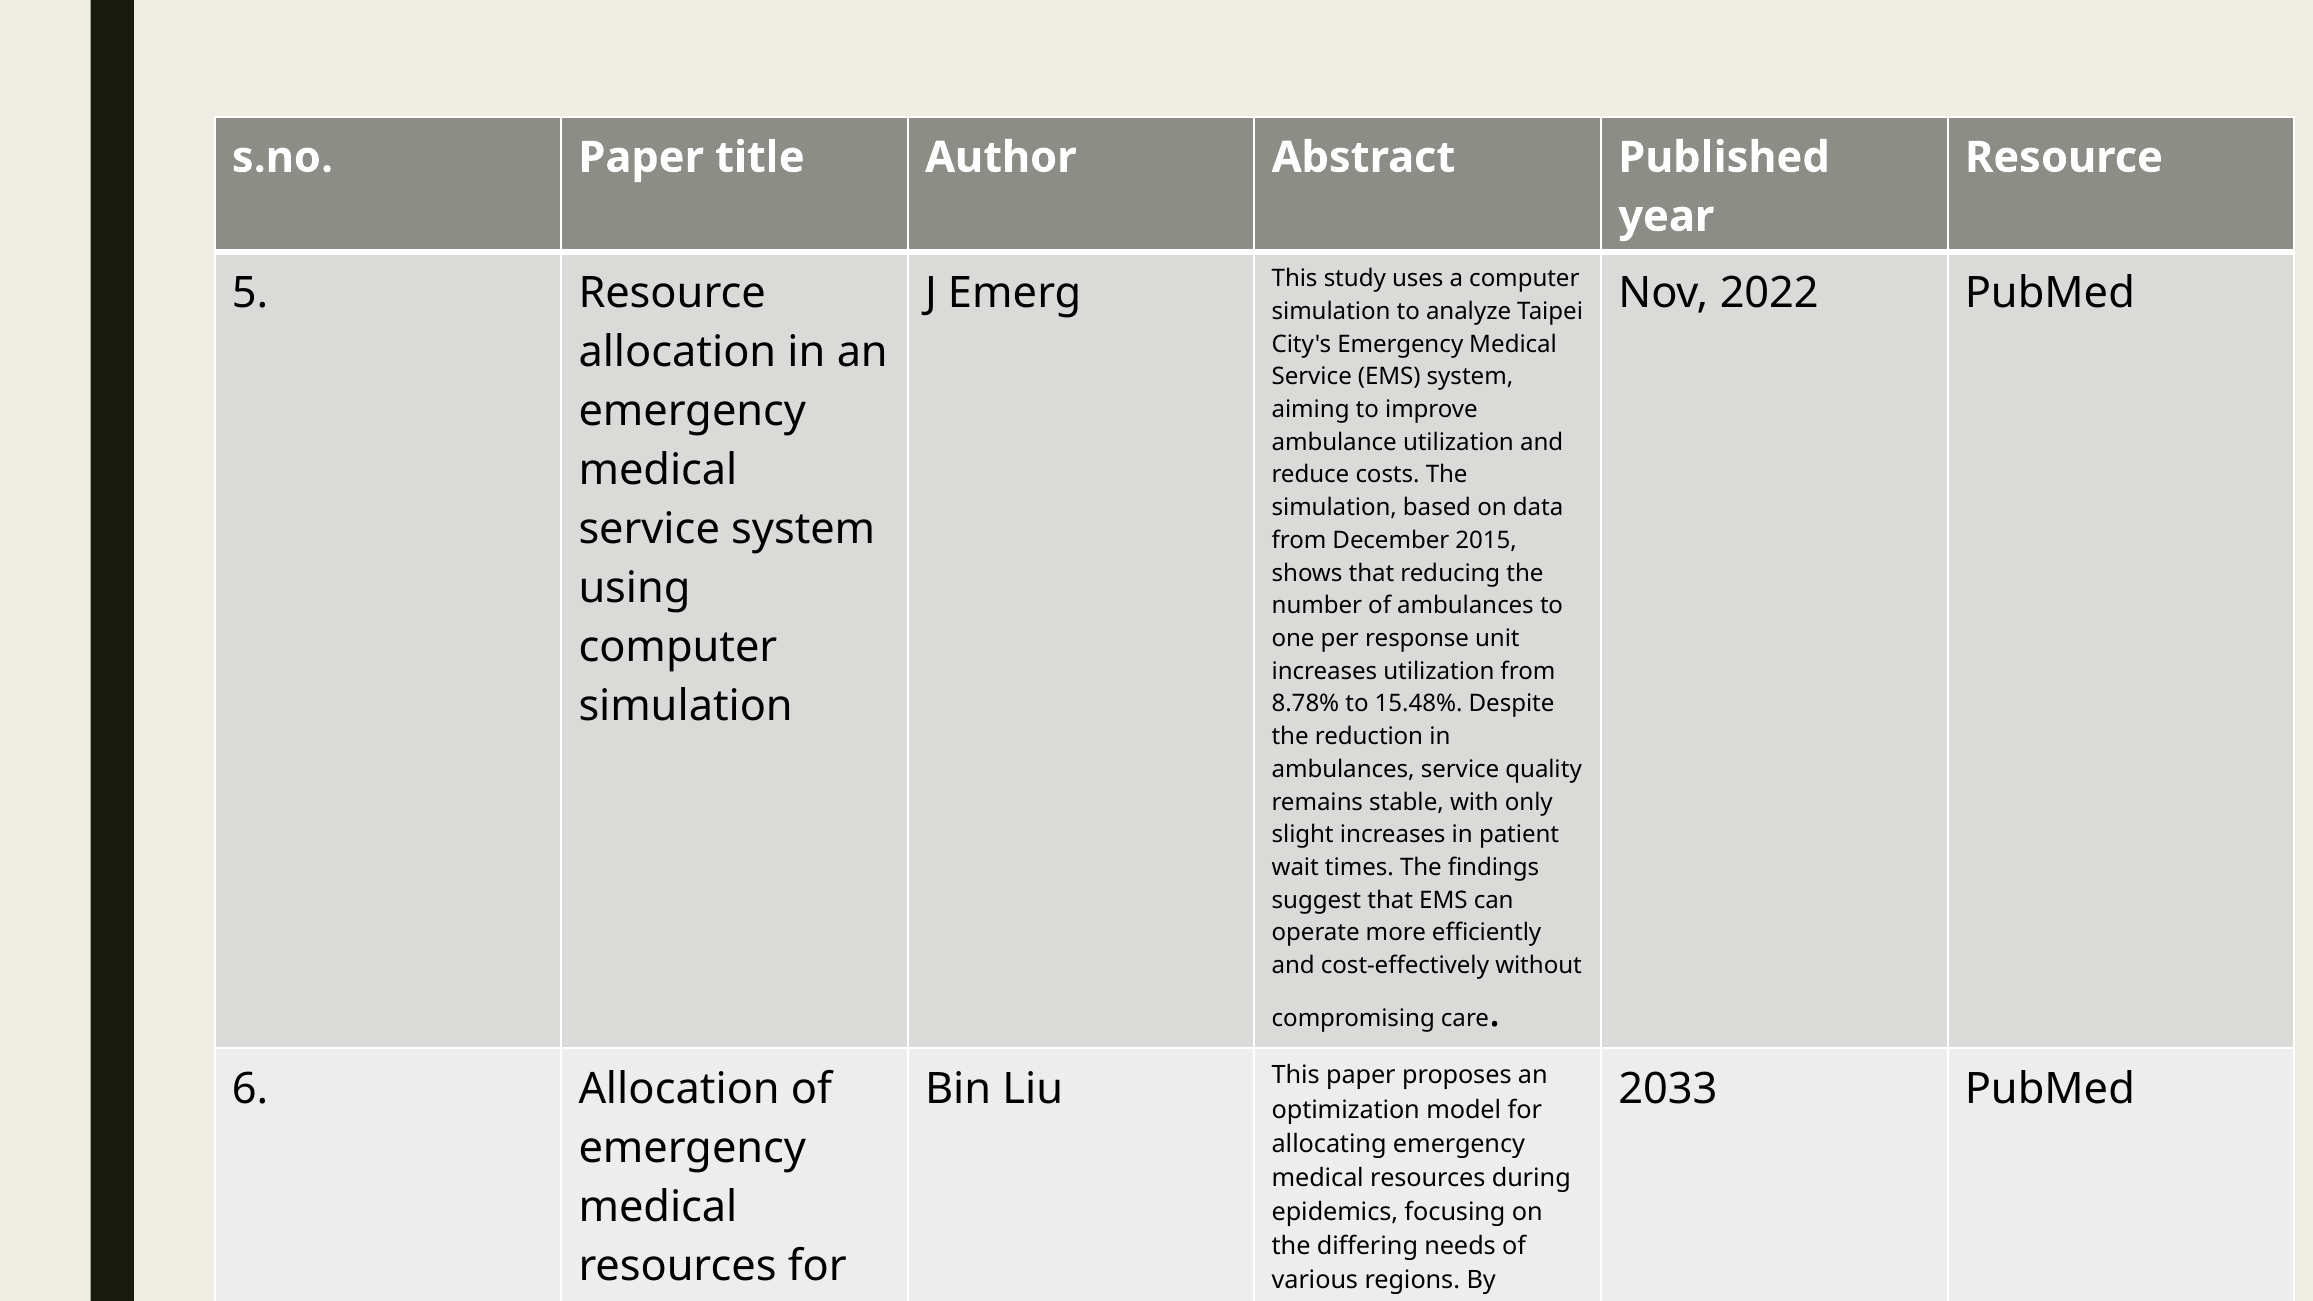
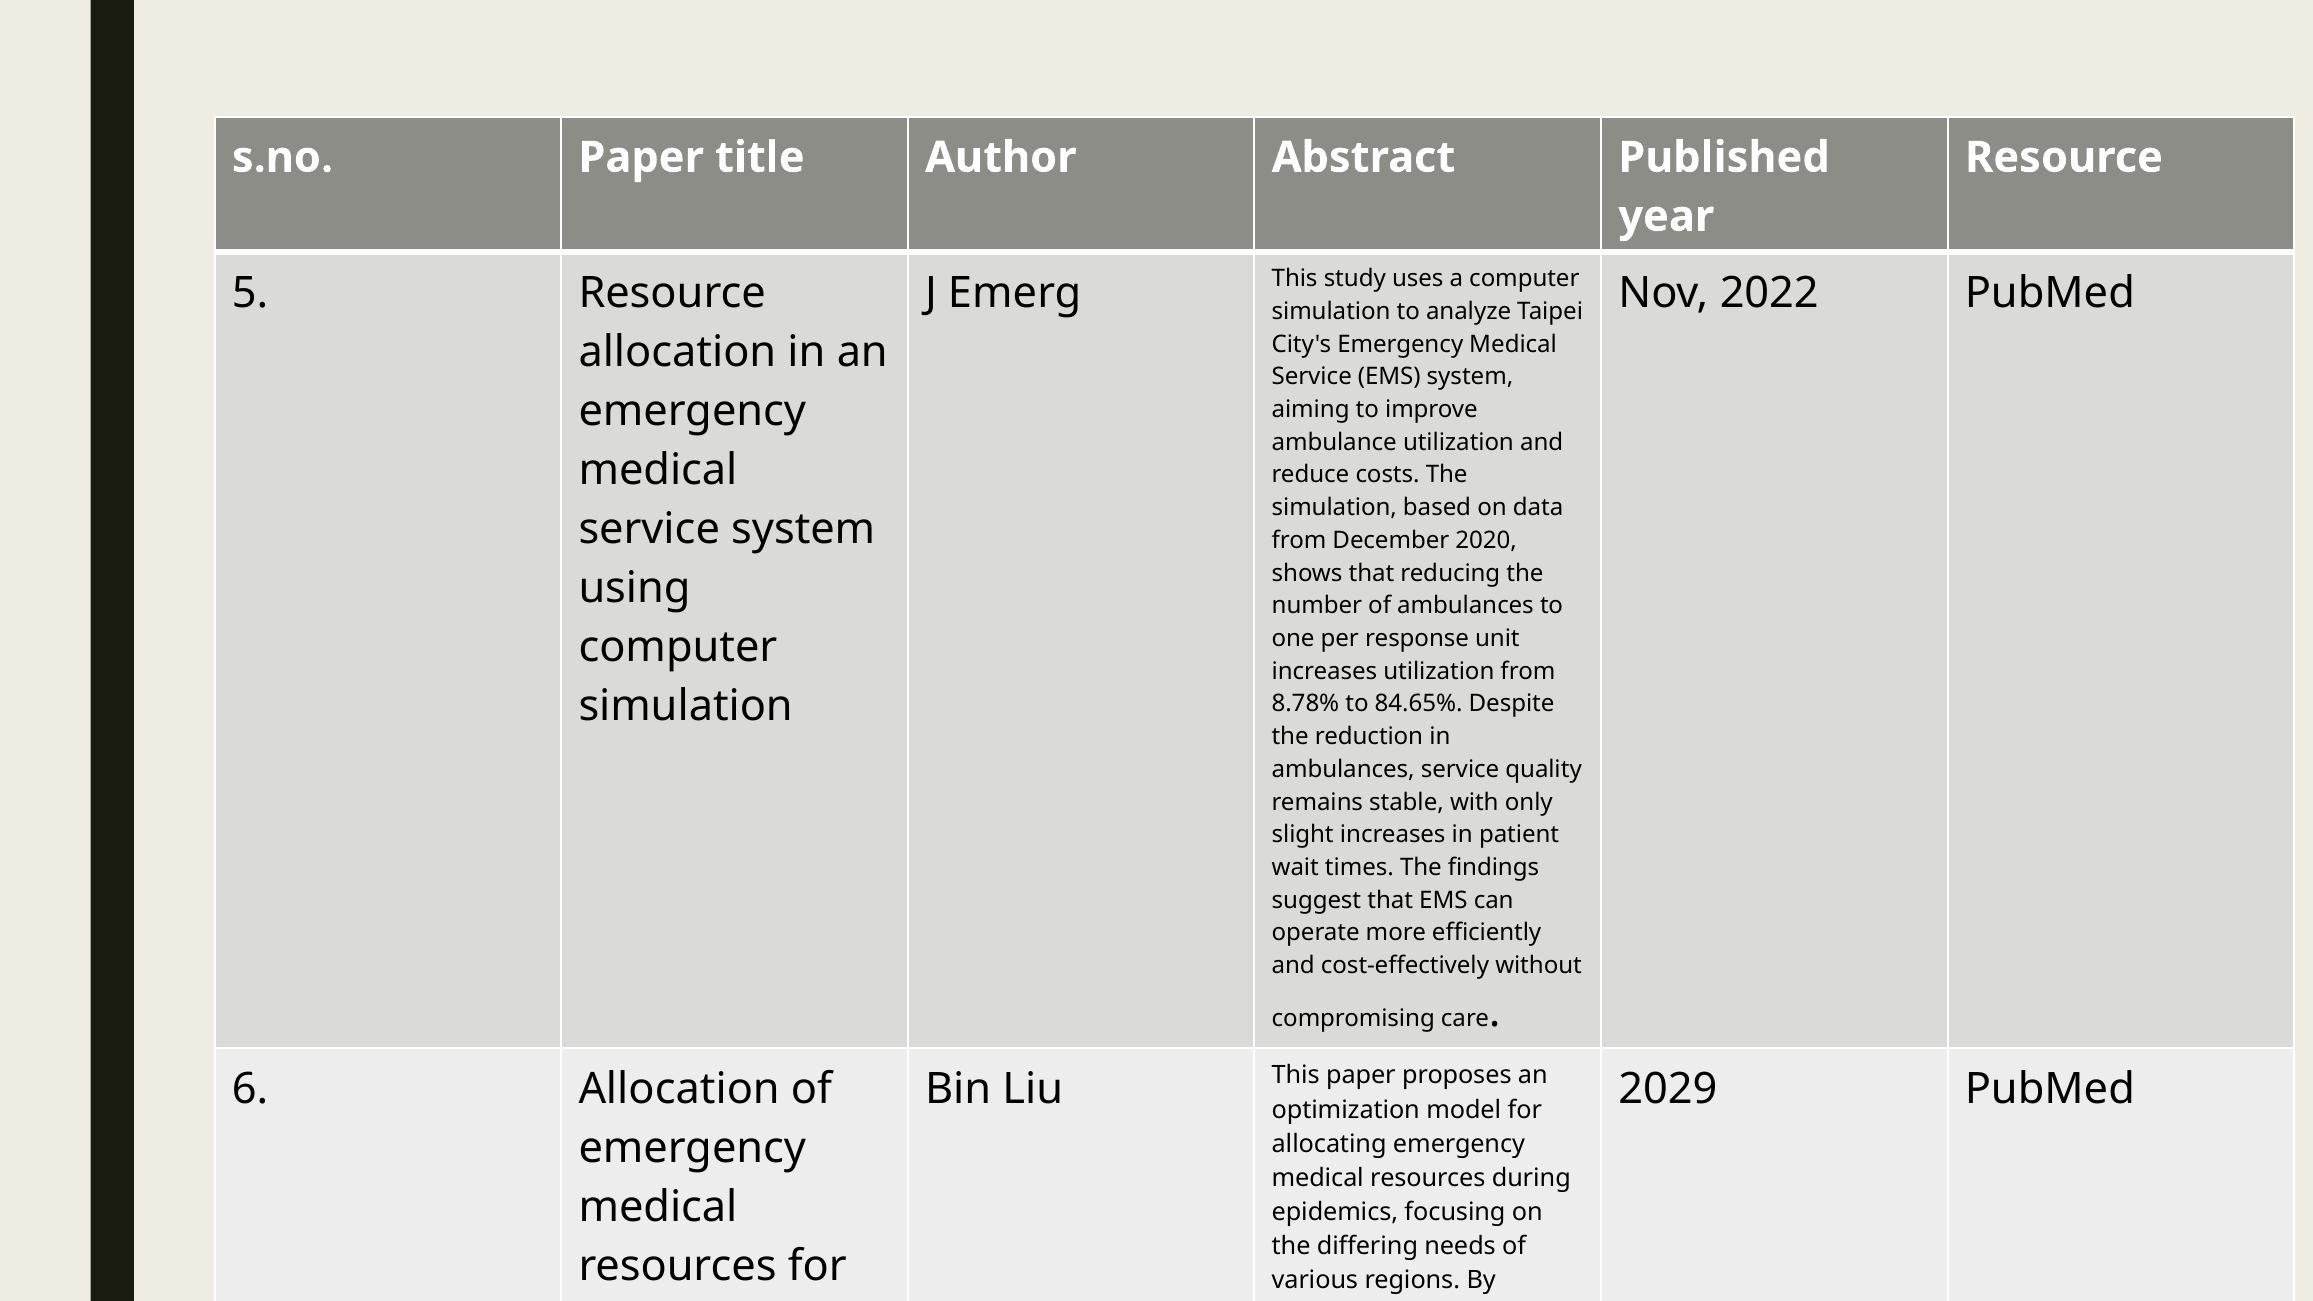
2015: 2015 -> 2020
15.48%: 15.48% -> 84.65%
2033: 2033 -> 2029
